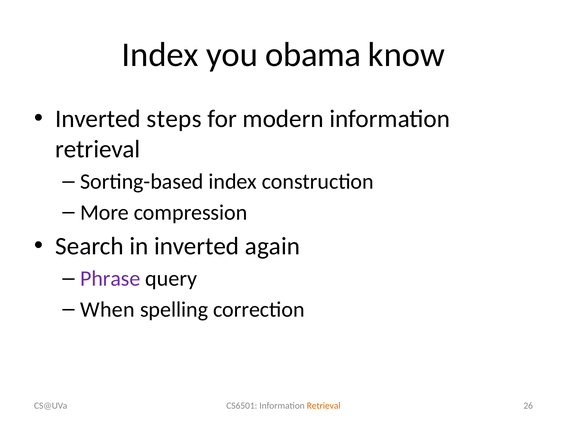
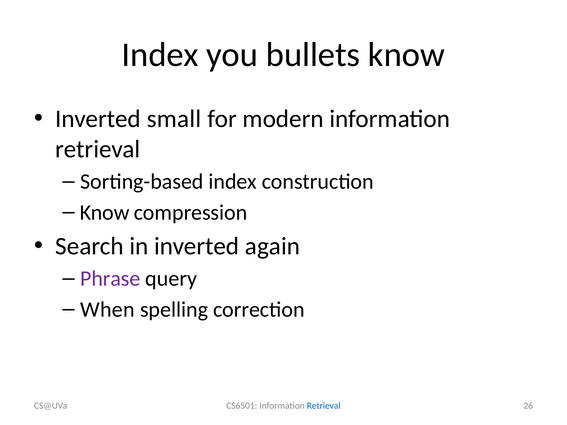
obama: obama -> bullets
steps: steps -> small
More at (105, 213): More -> Know
Retrieval at (324, 406) colour: orange -> blue
